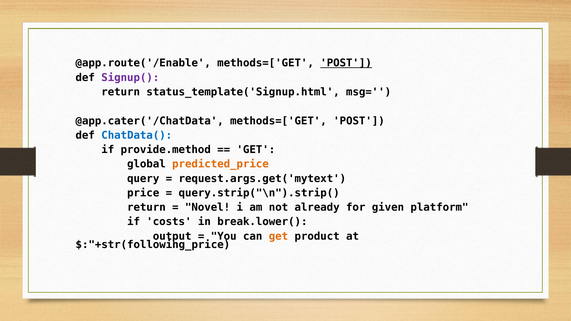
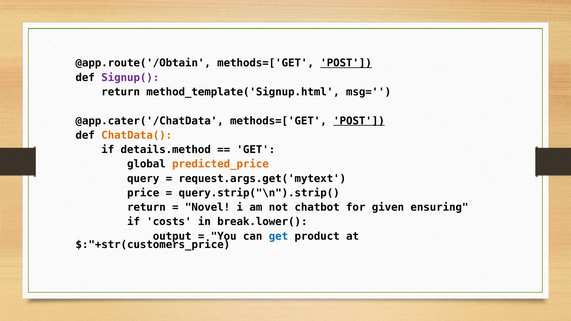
@app.route('/Enable: @app.route('/Enable -> @app.route('/Obtain
status_template('Signup.html: status_template('Signup.html -> method_template('Signup.html
POST at (359, 121) underline: none -> present
ChatData( colour: blue -> orange
provide.method: provide.method -> details.method
already: already -> chatbot
platform: platform -> ensuring
get at (278, 236) colour: orange -> blue
$:"+str(following_price: $:"+str(following_price -> $:"+str(customers_price
